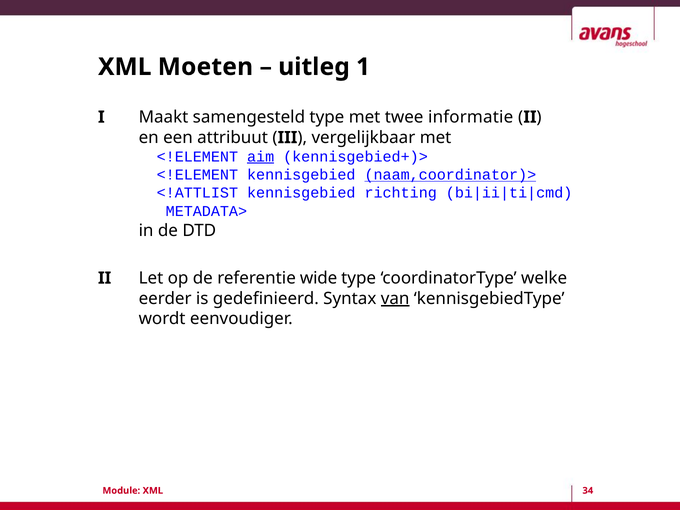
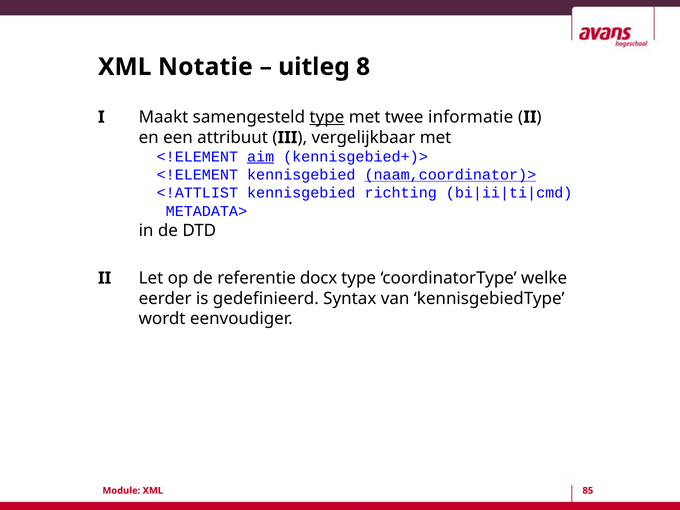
Moeten: Moeten -> Notatie
1: 1 -> 8
type at (327, 117) underline: none -> present
wide: wide -> docx
van underline: present -> none
34: 34 -> 85
